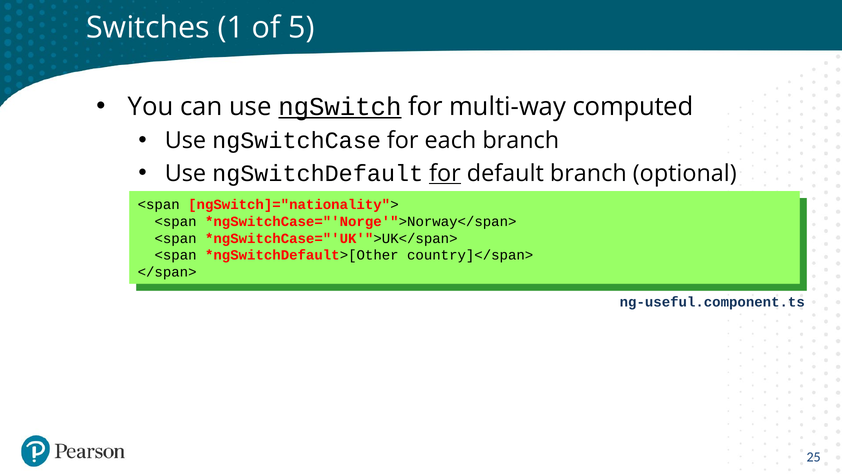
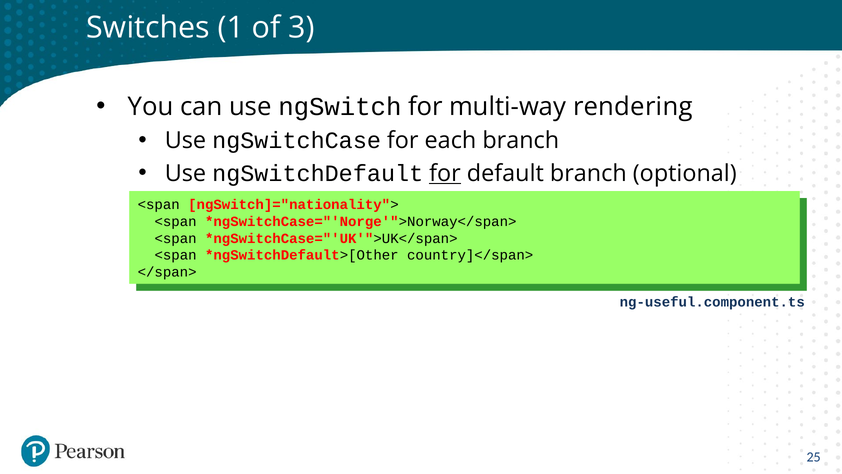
5: 5 -> 3
ngSwitch underline: present -> none
computed: computed -> rendering
